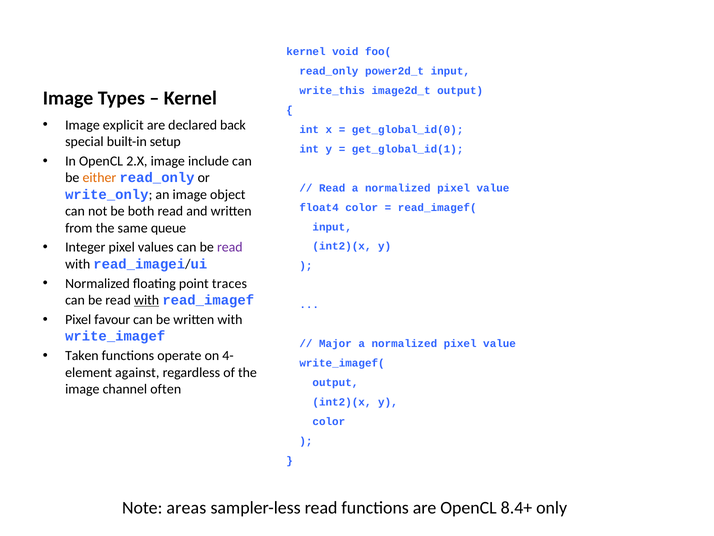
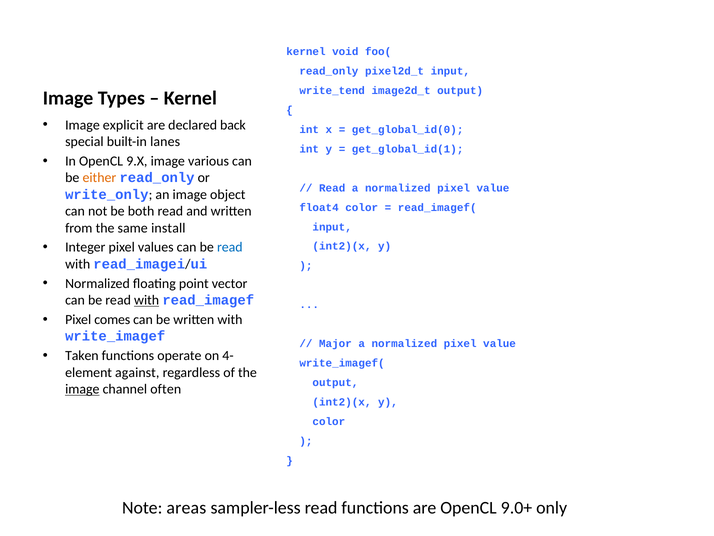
power2d_t: power2d_t -> pixel2d_t
write_this: write_this -> write_tend
setup: setup -> lanes
2.X: 2.X -> 9.X
include: include -> various
queue: queue -> install
read at (230, 247) colour: purple -> blue
traces: traces -> vector
favour: favour -> comes
image at (82, 389) underline: none -> present
8.4+: 8.4+ -> 9.0+
